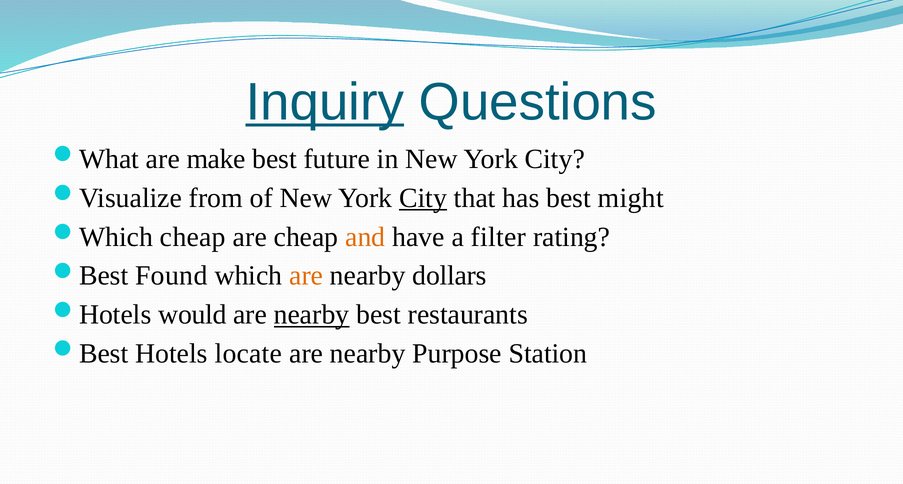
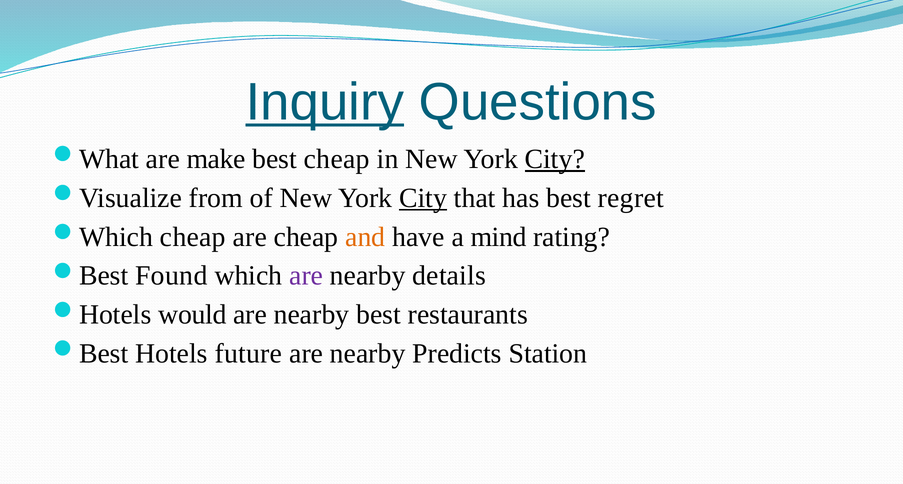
best future: future -> cheap
City at (555, 159) underline: none -> present
might: might -> regret
filter: filter -> mind
are at (306, 276) colour: orange -> purple
dollars: dollars -> details
nearby at (312, 315) underline: present -> none
locate: locate -> future
Purpose: Purpose -> Predicts
